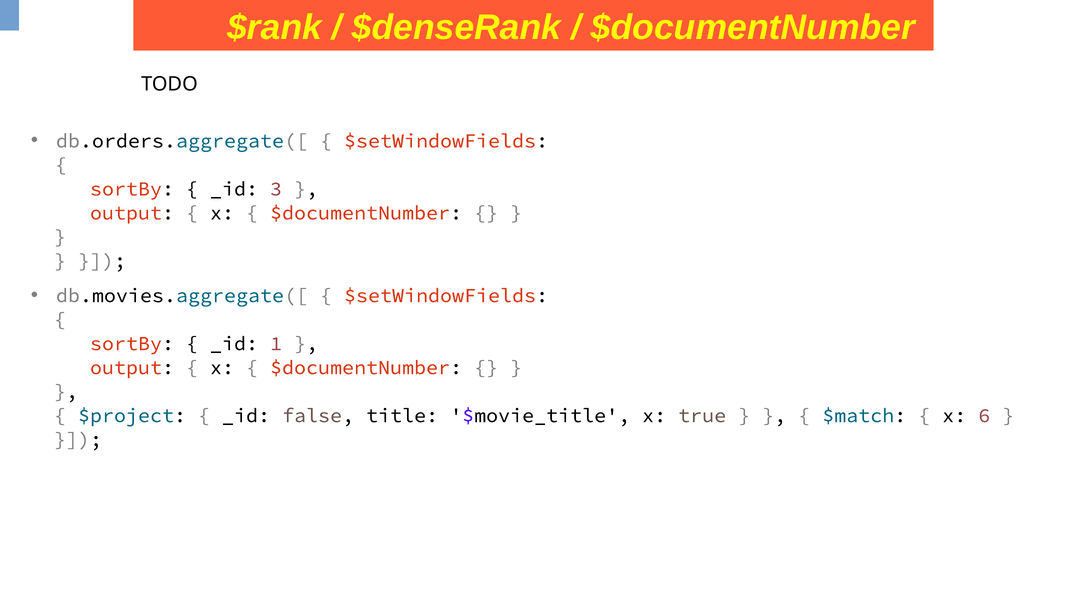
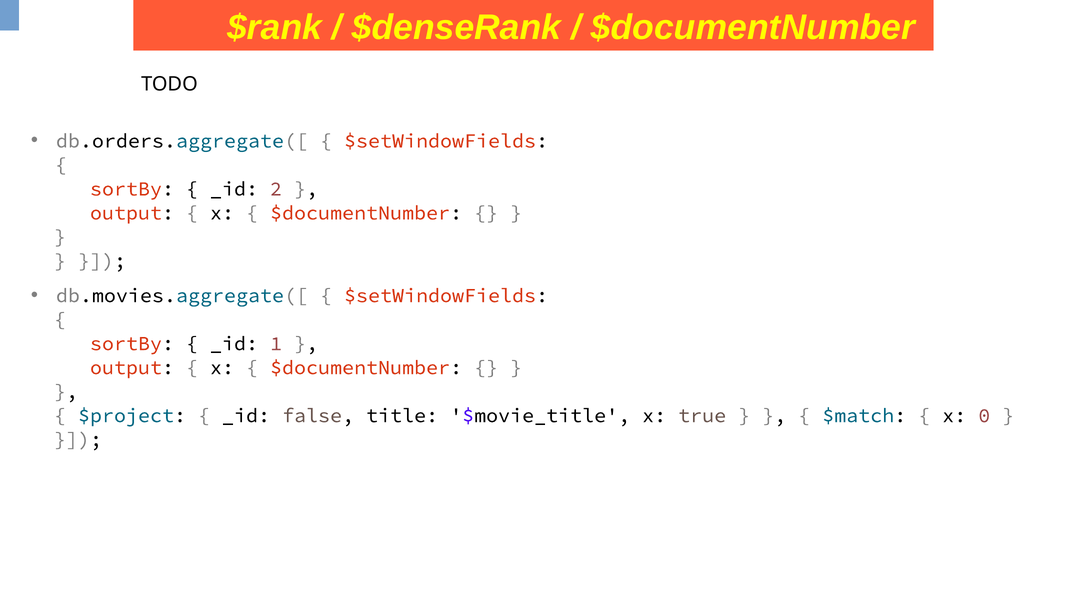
3: 3 -> 2
6: 6 -> 0
